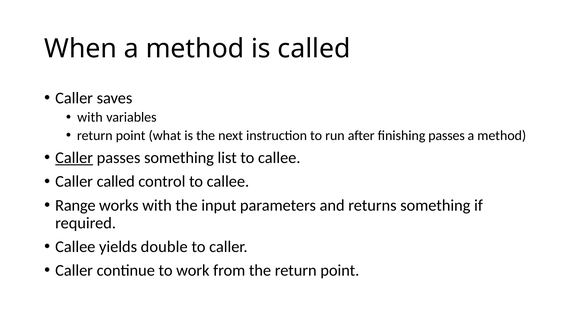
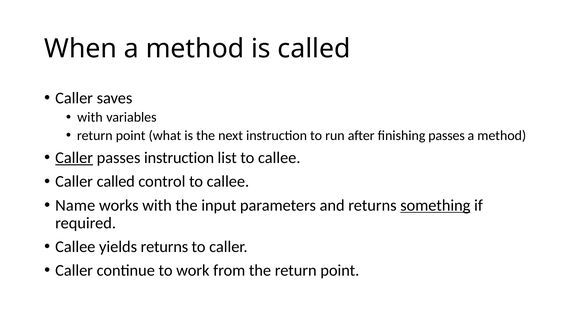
passes something: something -> instruction
Range: Range -> Name
something at (435, 205) underline: none -> present
yields double: double -> returns
